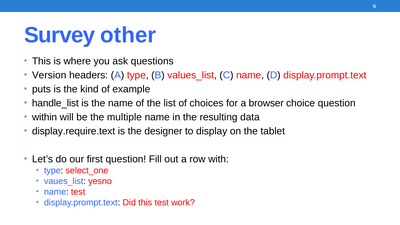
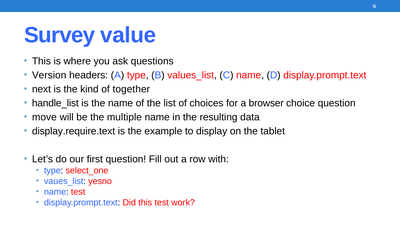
other: other -> value
puts: puts -> next
example: example -> together
within: within -> move
designer: designer -> example
